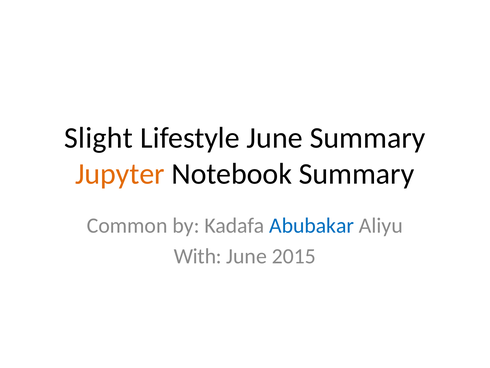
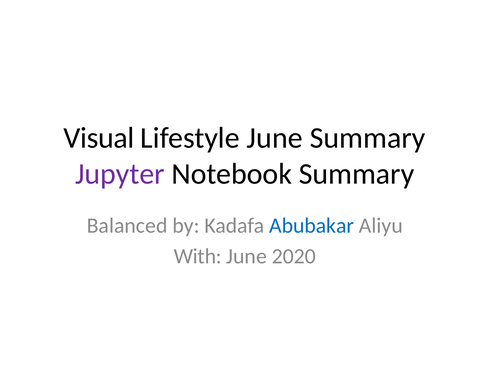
Slight: Slight -> Visual
Jupyter colour: orange -> purple
Common: Common -> Balanced
2015: 2015 -> 2020
